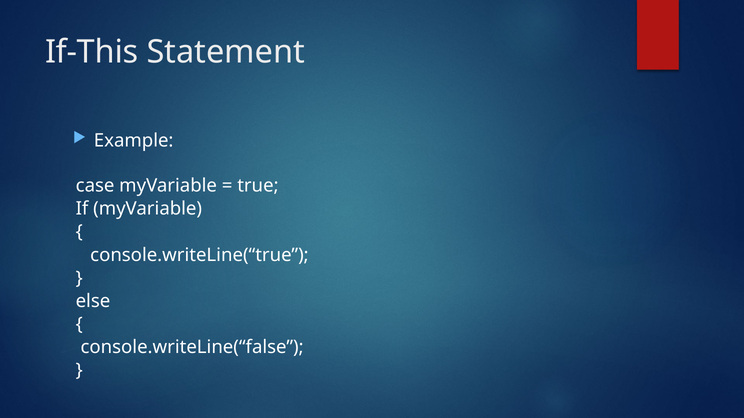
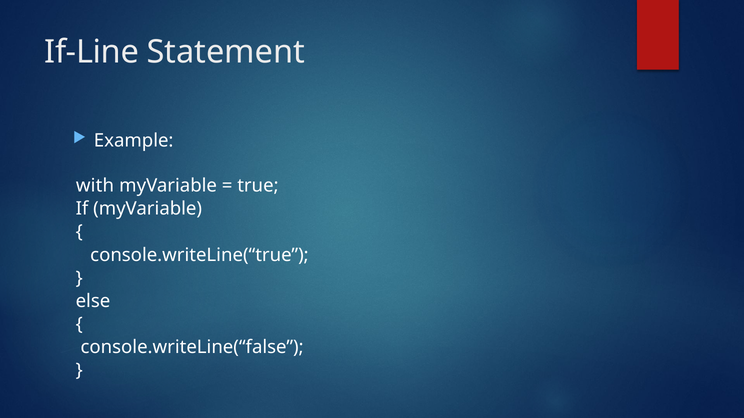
If-This: If-This -> If-Line
case: case -> with
